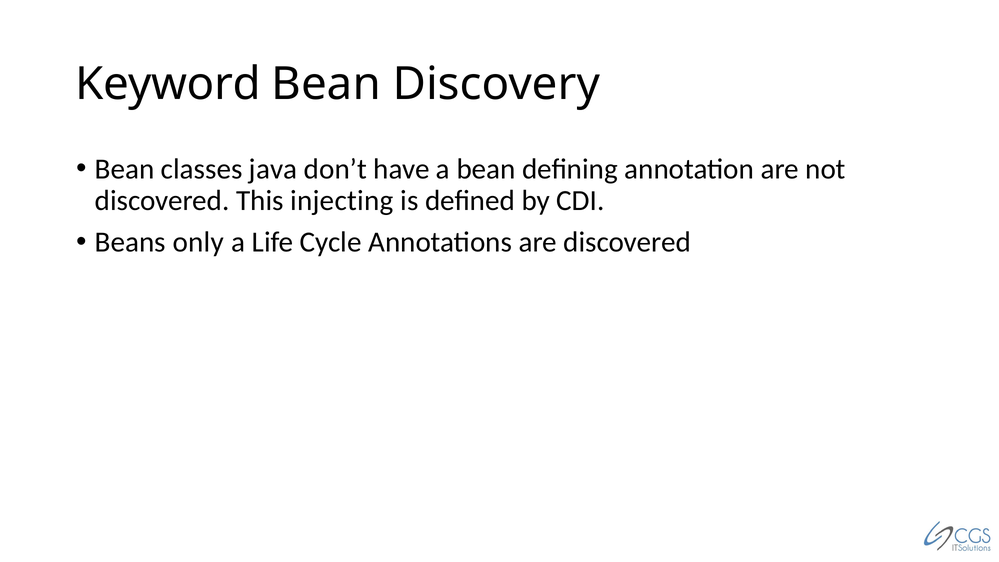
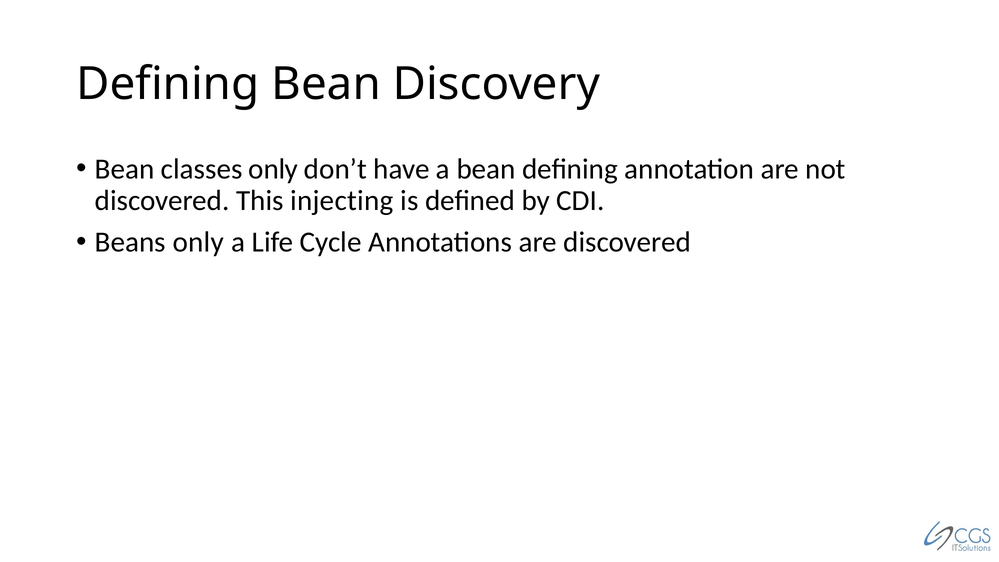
Keyword at (168, 84): Keyword -> Defining
classes java: java -> only
